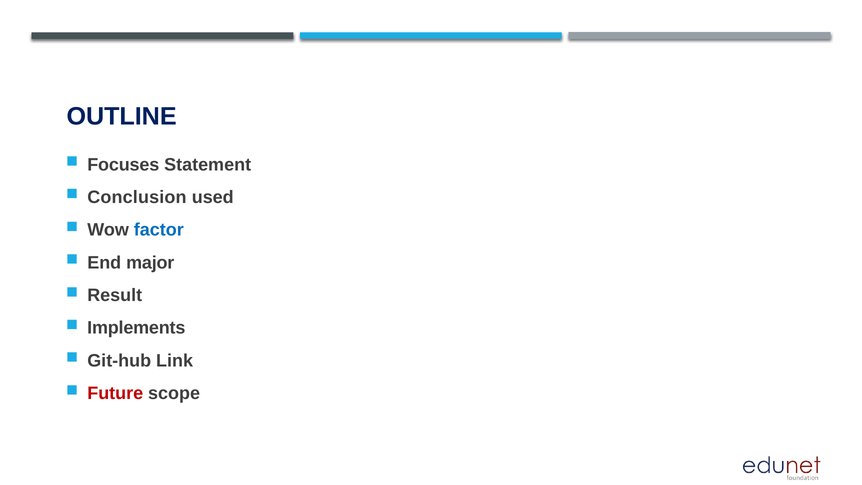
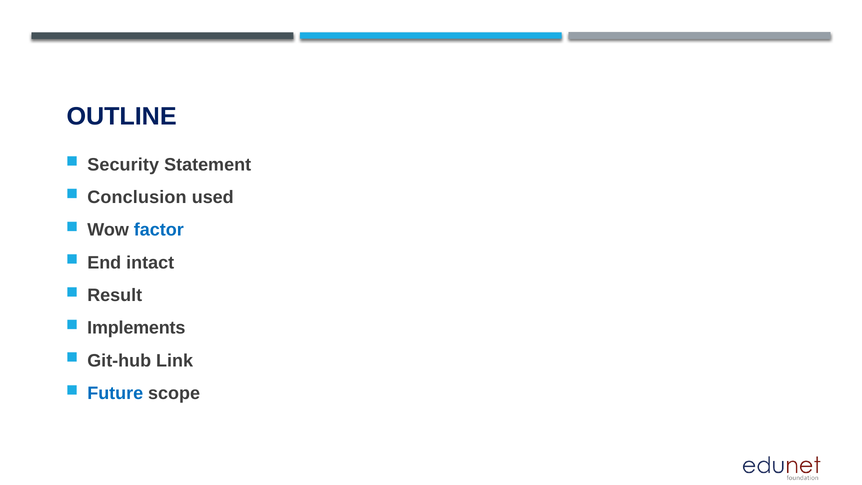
Focuses: Focuses -> Security
major: major -> intact
Future colour: red -> blue
